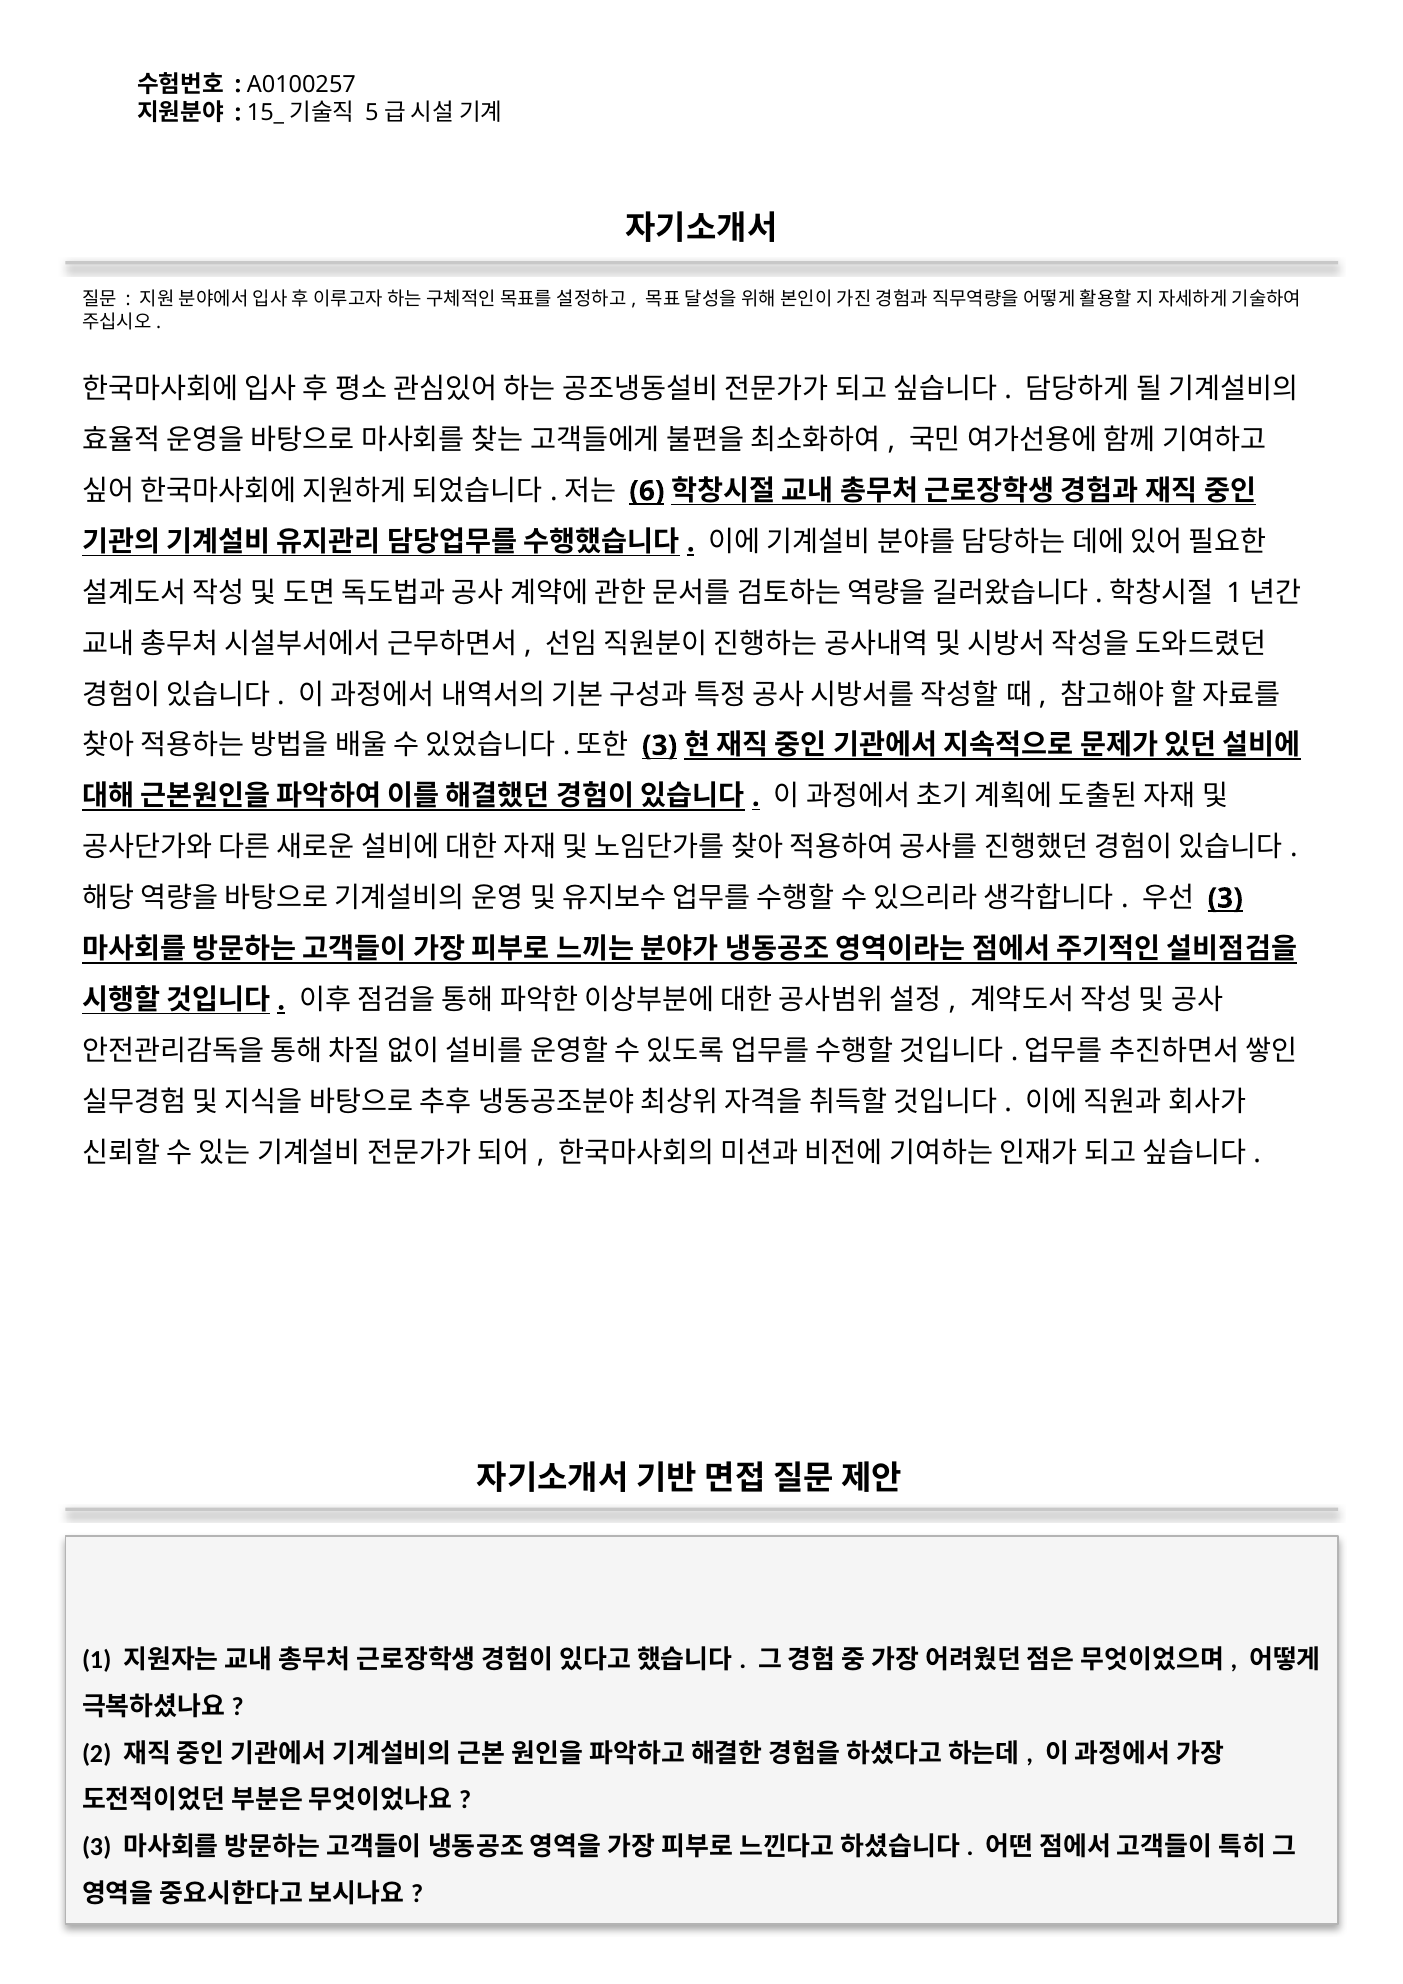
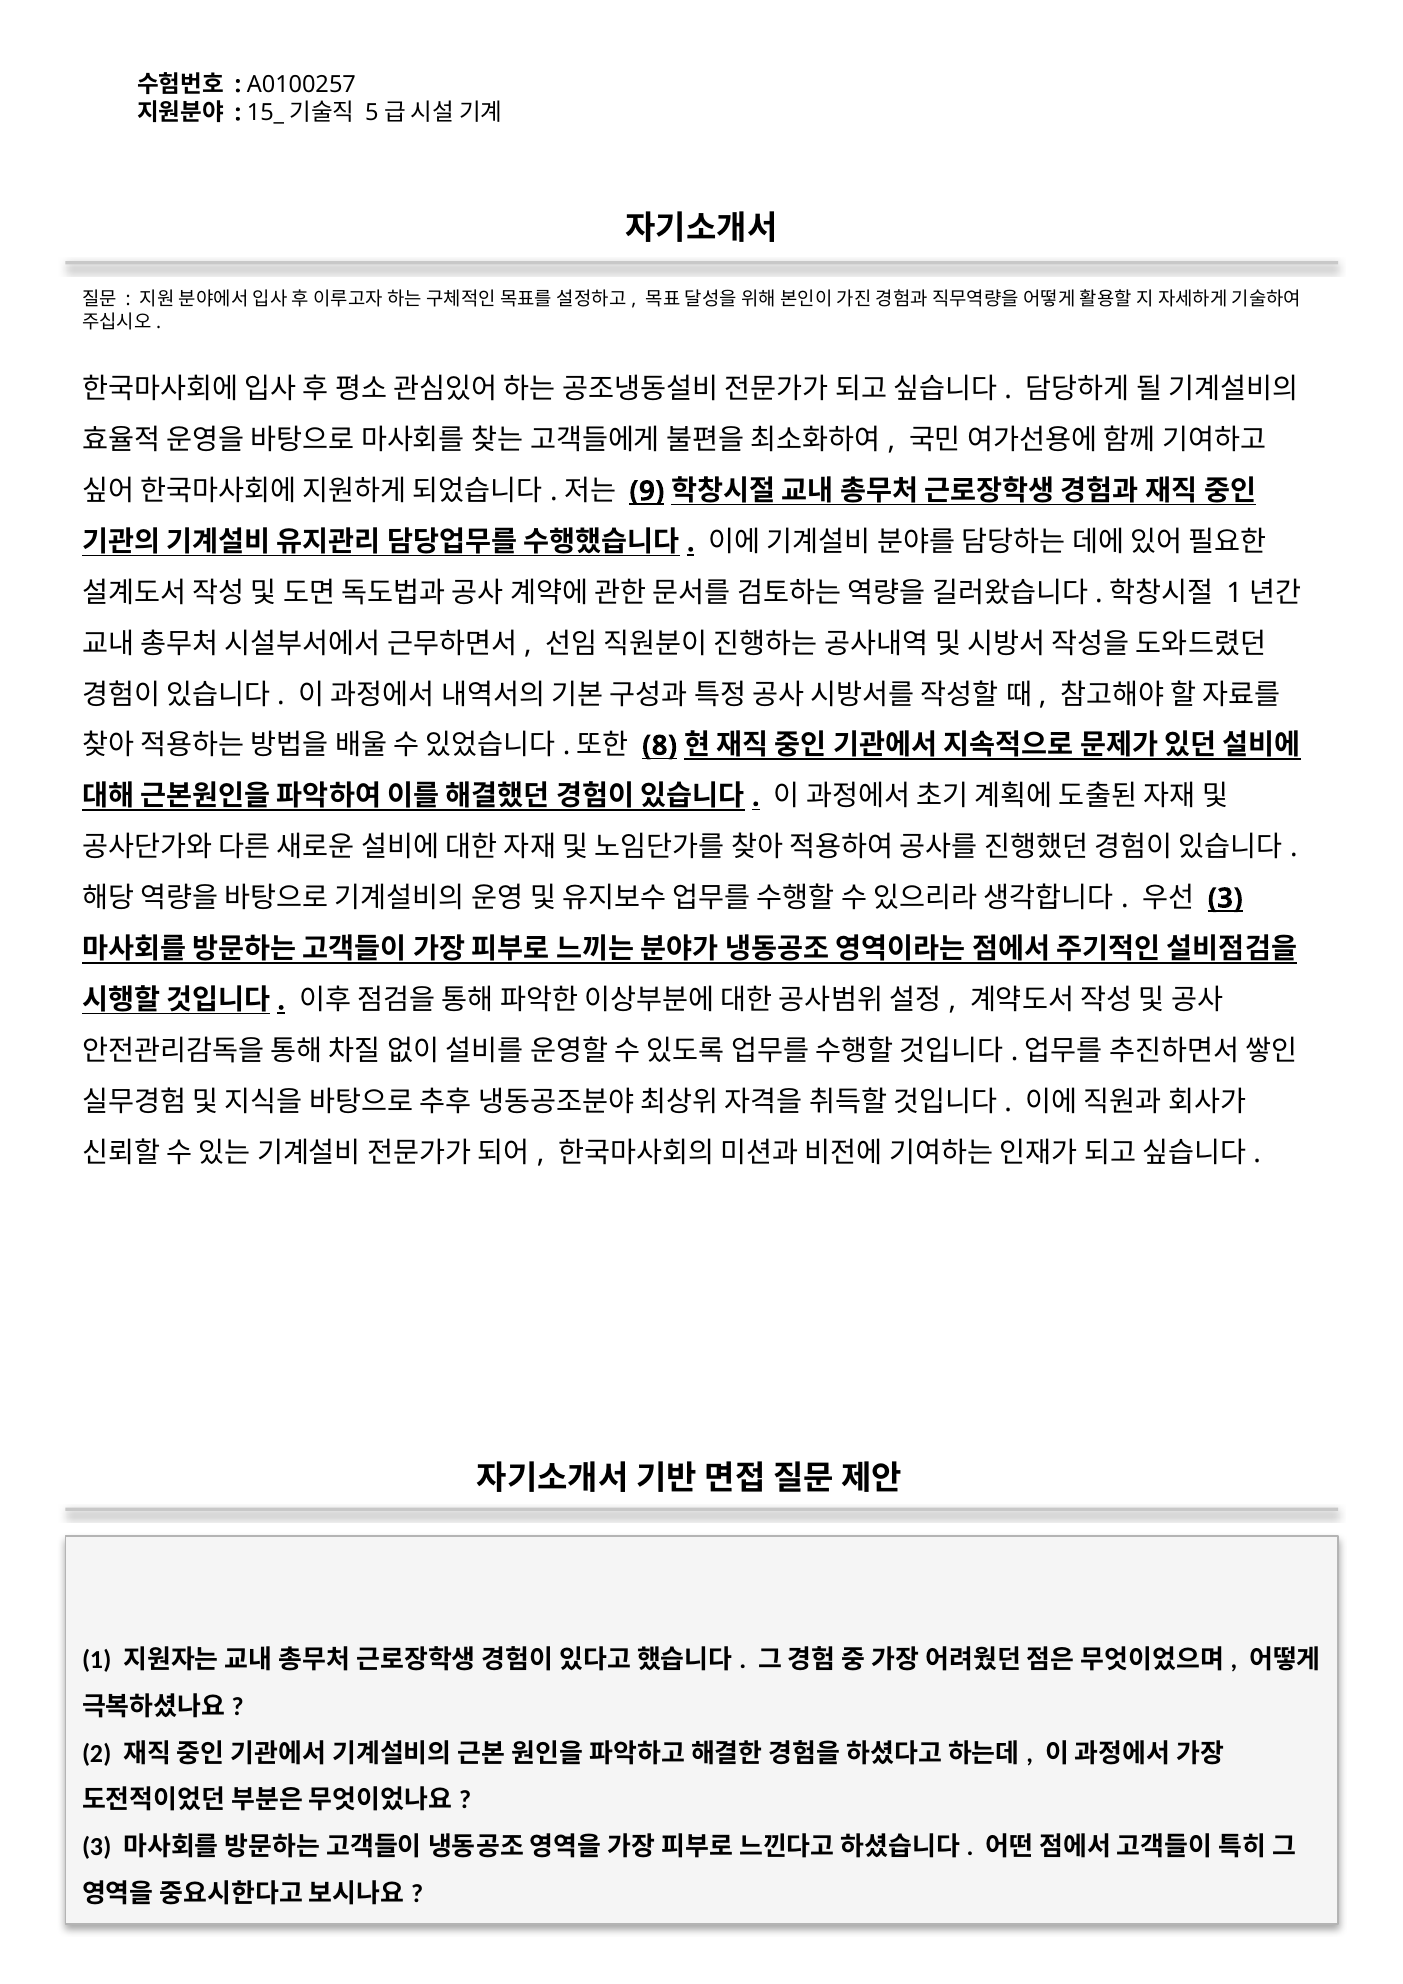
6: 6 -> 9
3 at (660, 746): 3 -> 8
